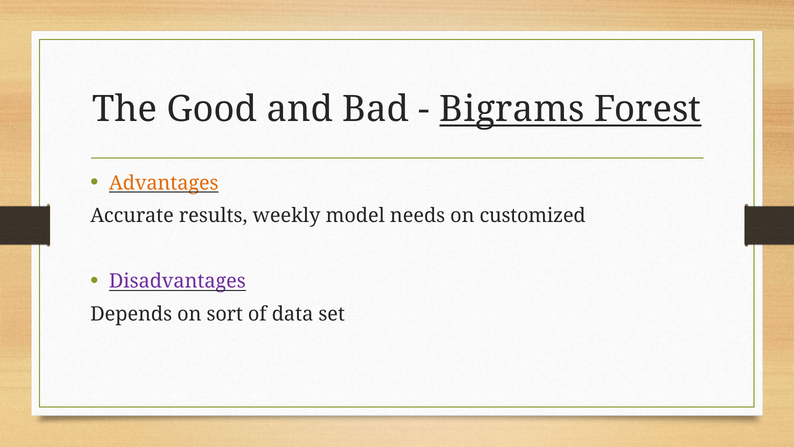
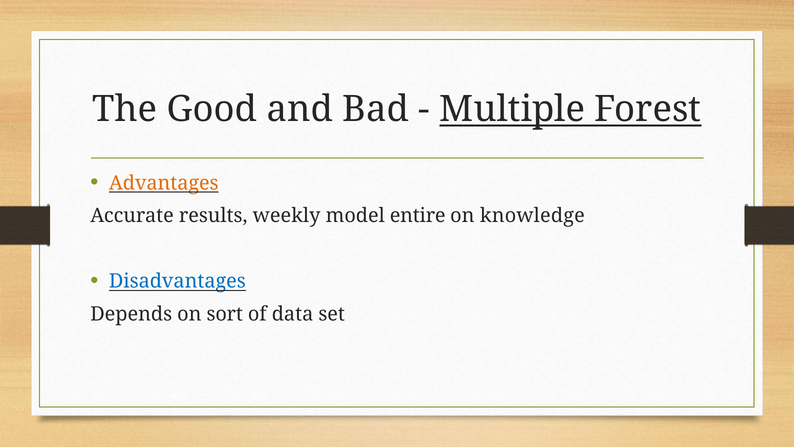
Bigrams: Bigrams -> Multiple
needs: needs -> entire
customized: customized -> knowledge
Disadvantages colour: purple -> blue
